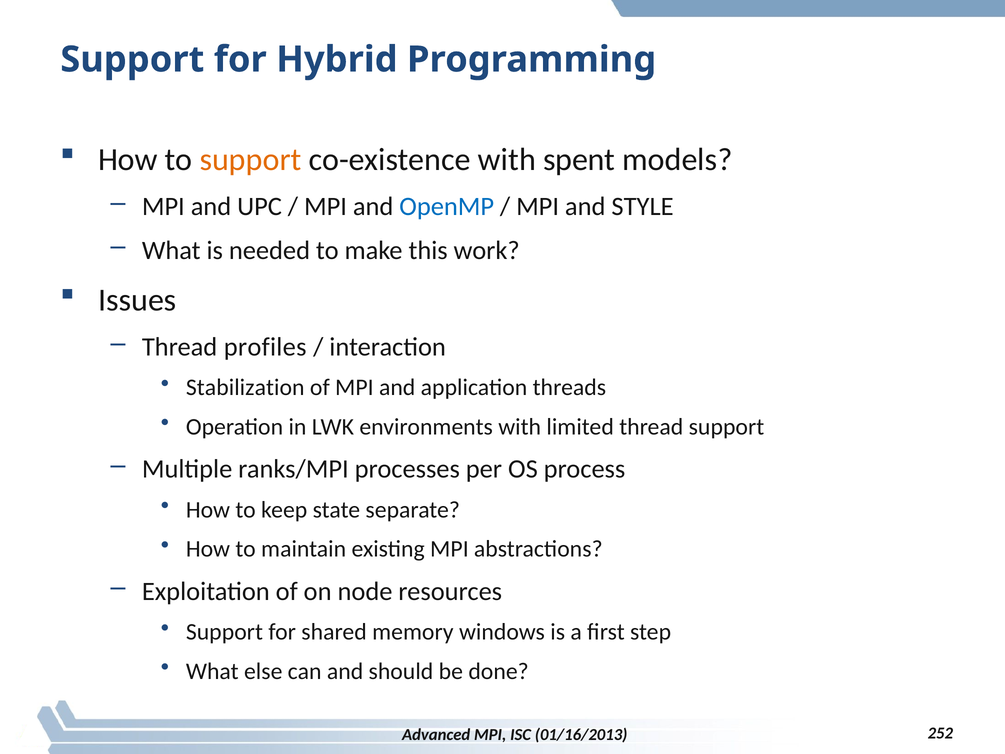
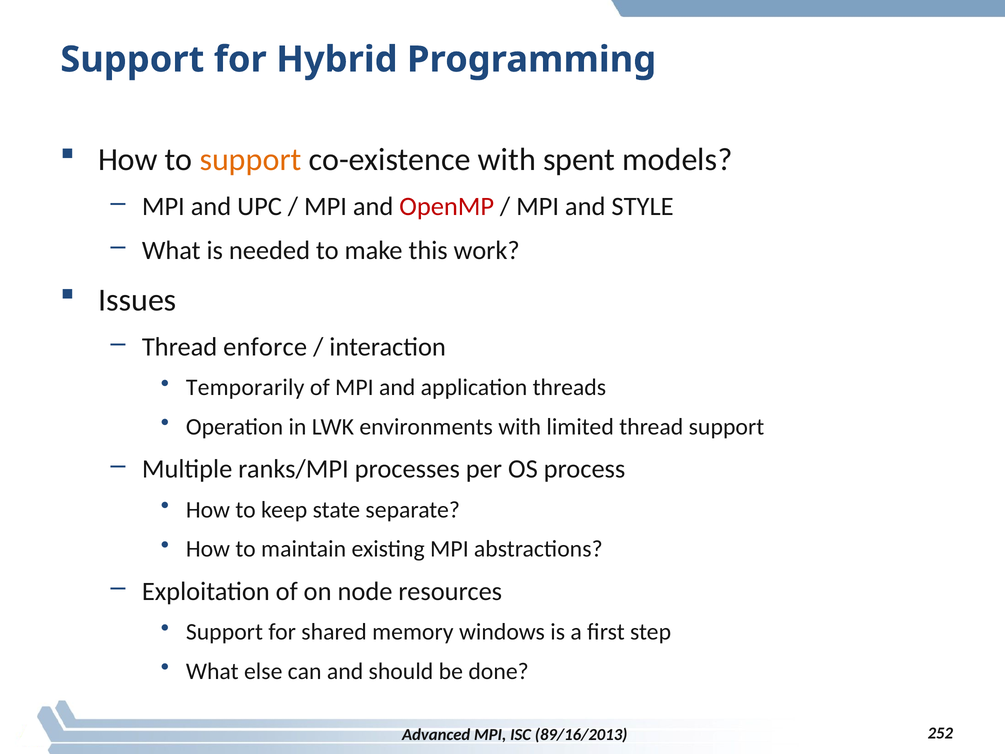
OpenMP colour: blue -> red
profiles: profiles -> enforce
Stabilization: Stabilization -> Temporarily
01/16/2013: 01/16/2013 -> 89/16/2013
